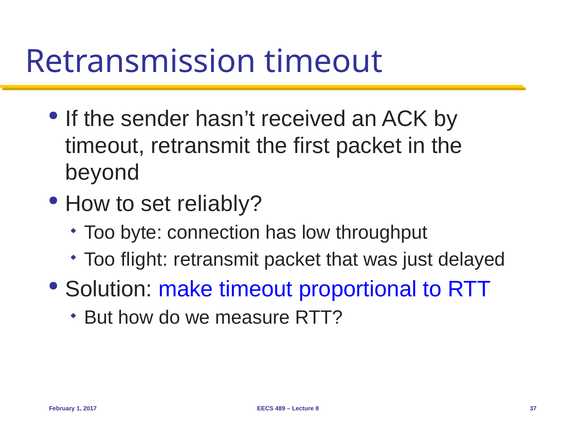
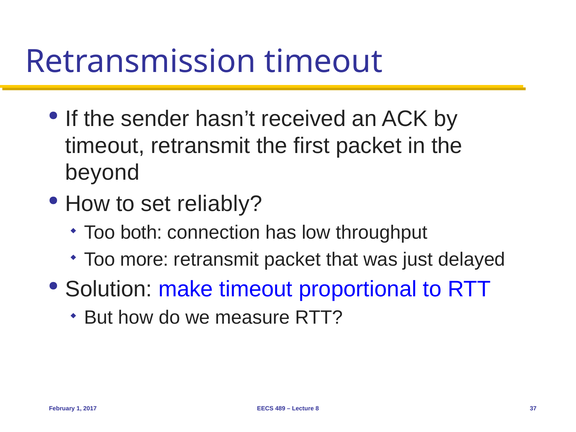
byte: byte -> both
flight: flight -> more
